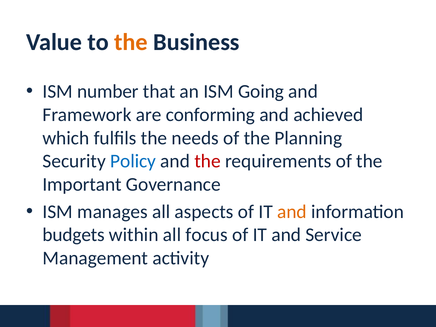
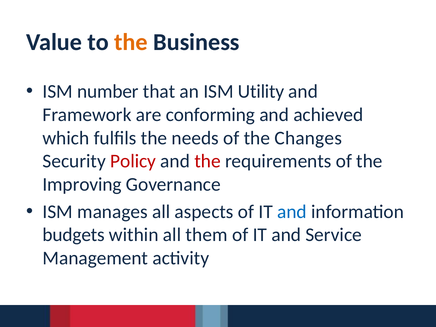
Going: Going -> Utility
Planning: Planning -> Changes
Policy colour: blue -> red
Important: Important -> Improving
and at (292, 212) colour: orange -> blue
focus: focus -> them
